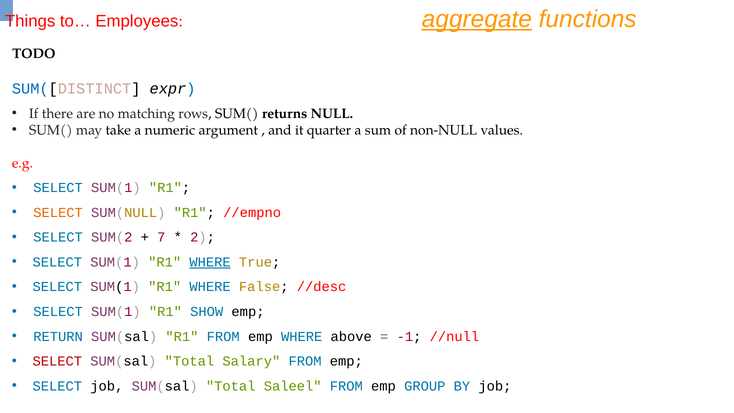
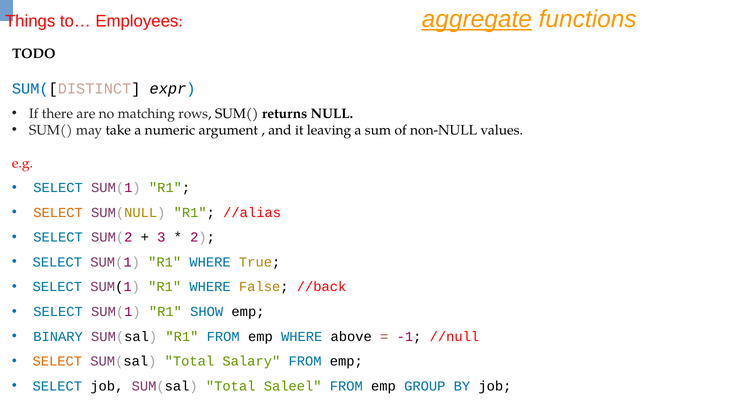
quarter: quarter -> leaving
//empno: //empno -> //alias
7: 7 -> 3
WHERE at (210, 262) underline: present -> none
//desc: //desc -> //back
RETURN: RETURN -> BINARY
SELECT at (57, 361) colour: red -> orange
